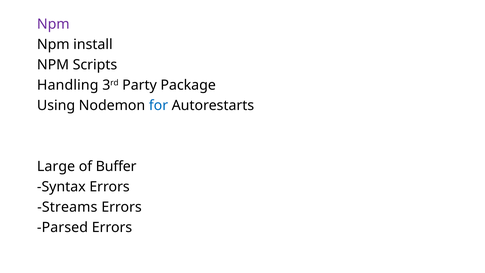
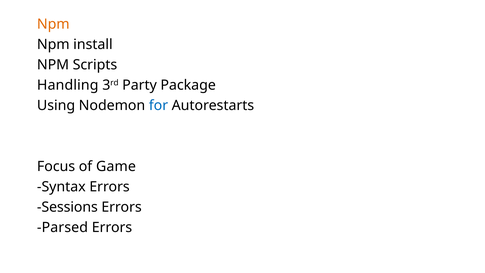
Npm at (53, 24) colour: purple -> orange
Large: Large -> Focus
Buffer: Buffer -> Game
Streams: Streams -> Sessions
